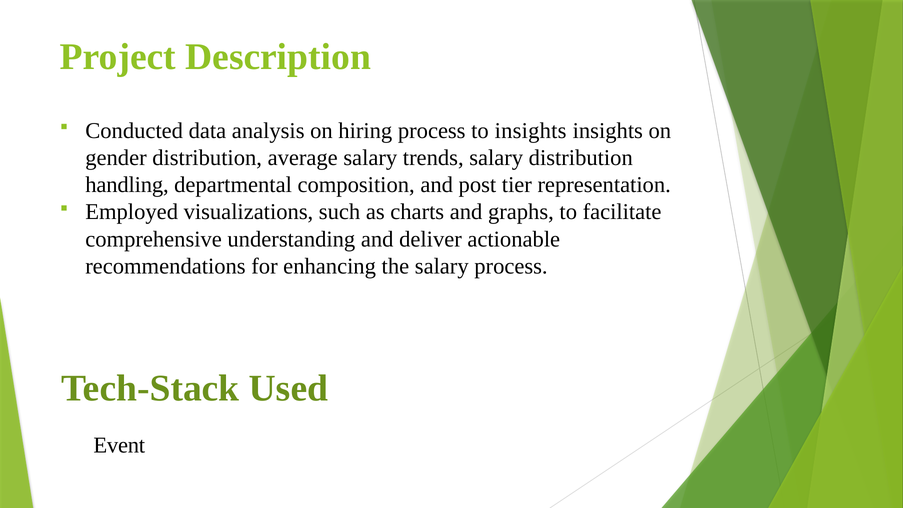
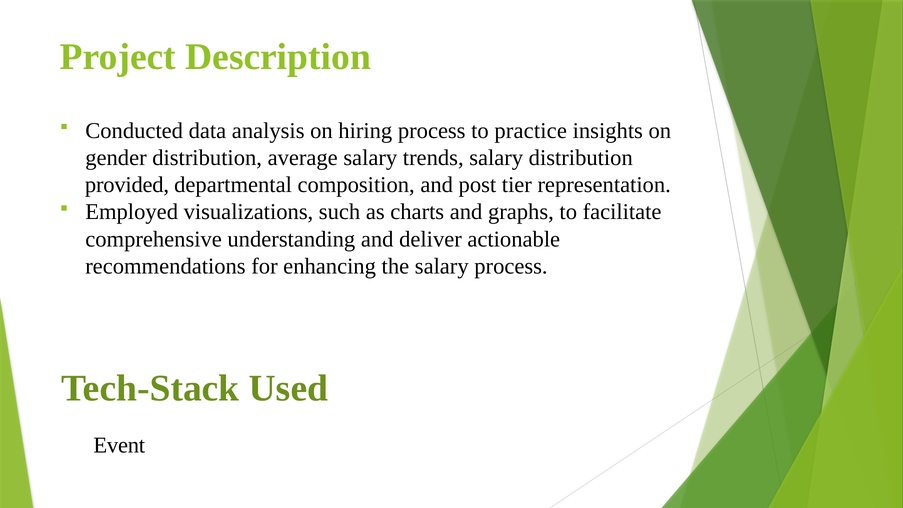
to insights: insights -> practice
handling: handling -> provided
